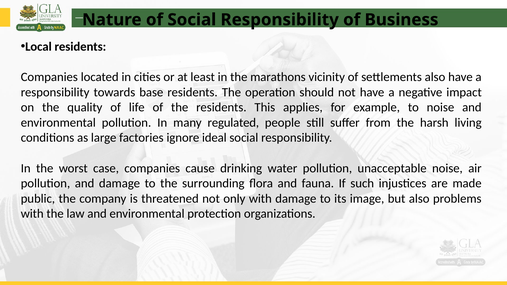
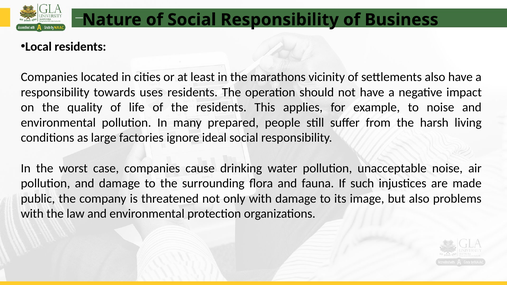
base: base -> uses
regulated: regulated -> prepared
